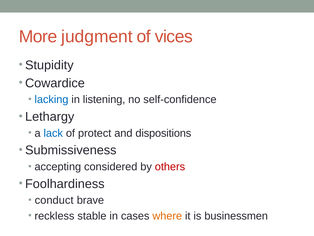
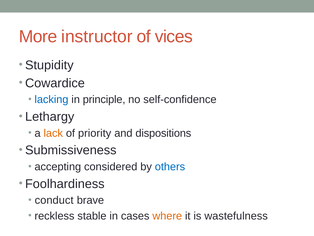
judgment: judgment -> instructor
listening: listening -> principle
lack colour: blue -> orange
protect: protect -> priority
others colour: red -> blue
businessmen: businessmen -> wastefulness
